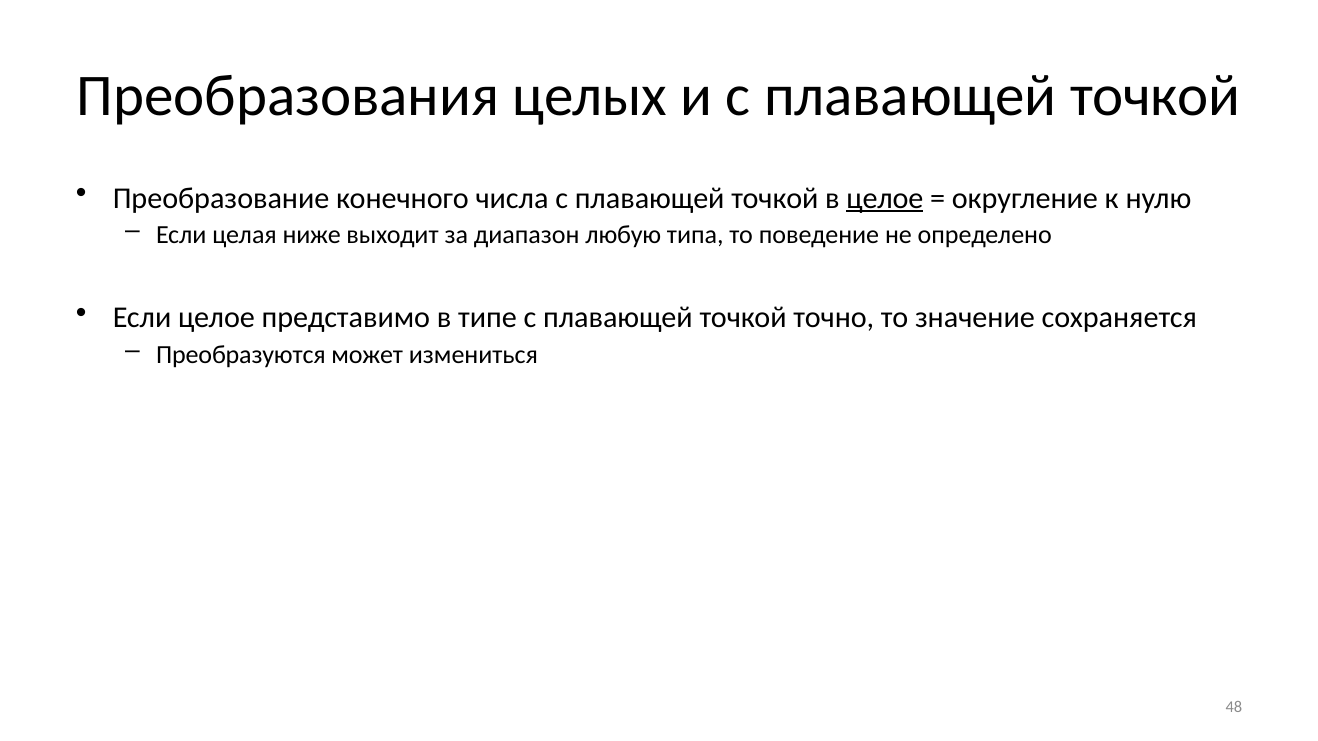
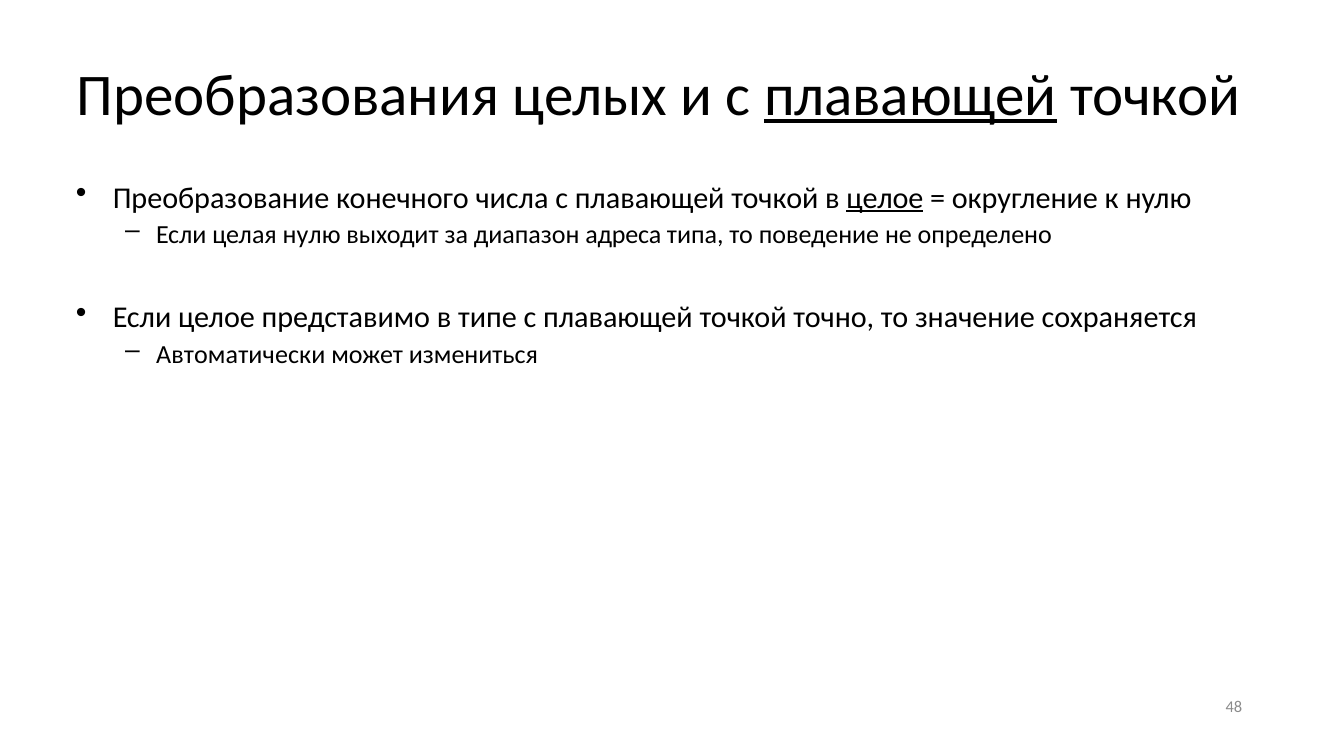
плавающей at (910, 96) underline: none -> present
целая ниже: ниже -> нулю
любую: любую -> адреса
Преобразуются: Преобразуются -> Автоматически
